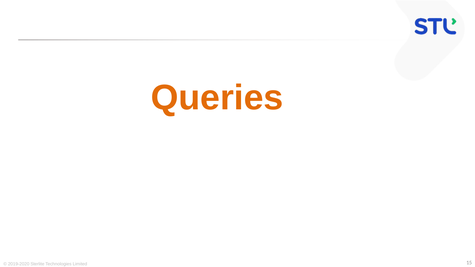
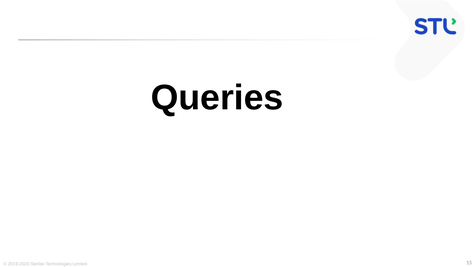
Queries colour: orange -> black
